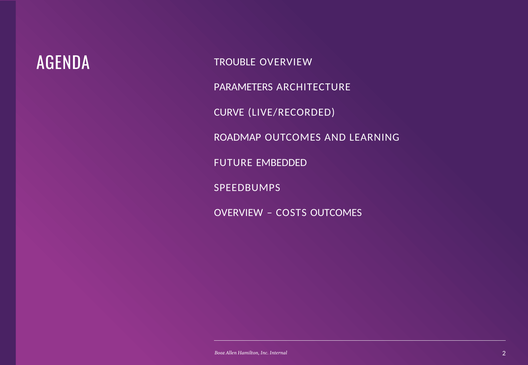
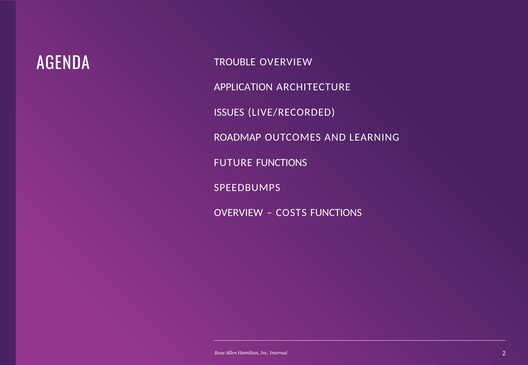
PARAMETERS: PARAMETERS -> APPLICATION
CURVE: CURVE -> ISSUES
FUTURE EMBEDDED: EMBEDDED -> FUNCTIONS
COSTS OUTCOMES: OUTCOMES -> FUNCTIONS
